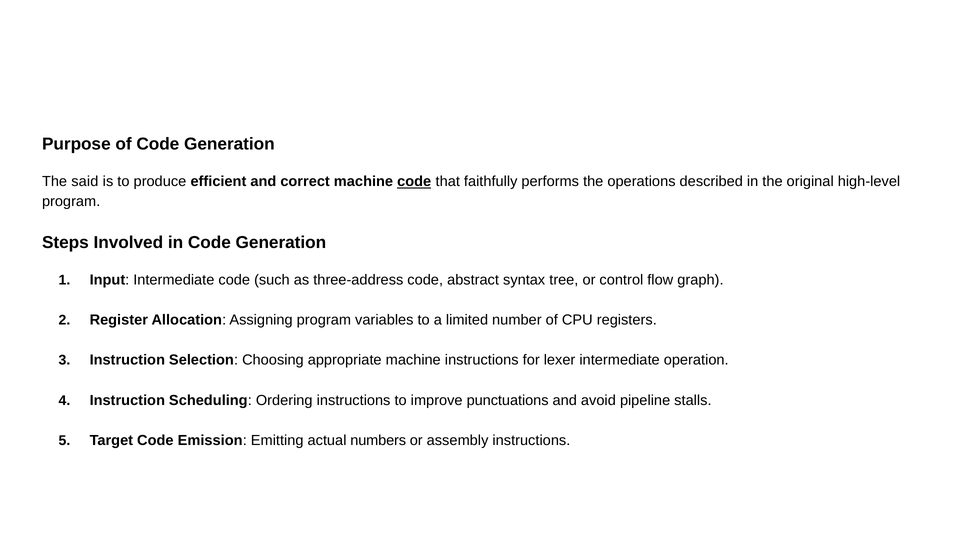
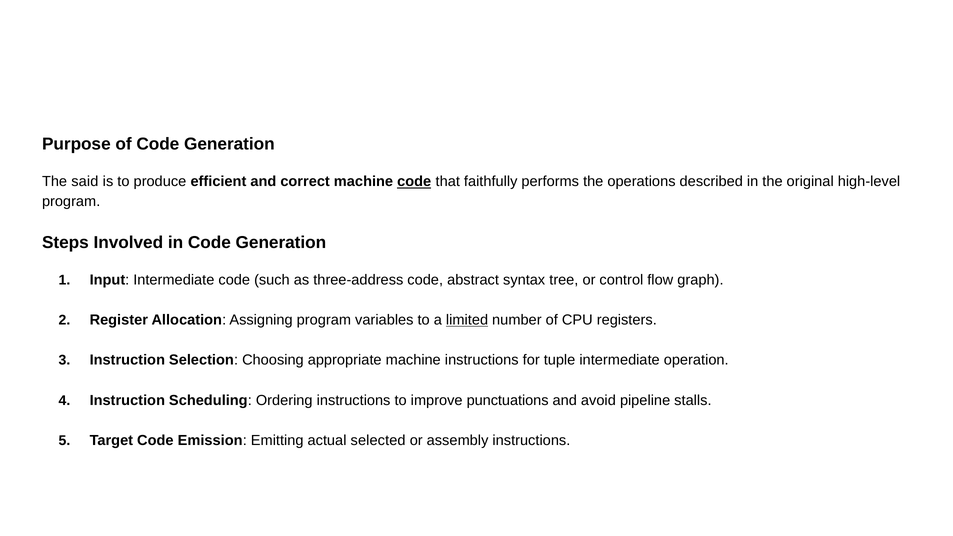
limited underline: none -> present
lexer: lexer -> tuple
numbers: numbers -> selected
